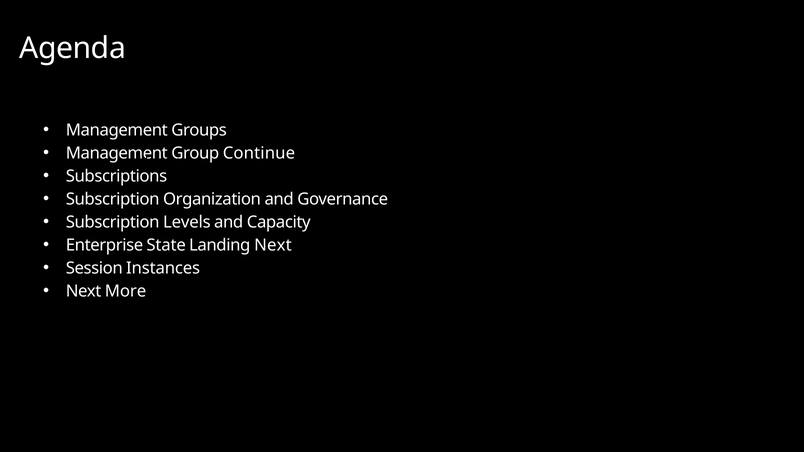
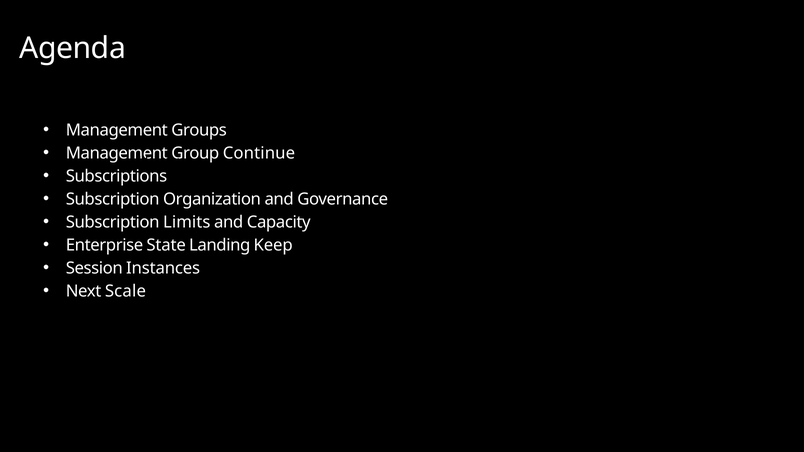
Levels: Levels -> Limits
Landing Next: Next -> Keep
More: More -> Scale
